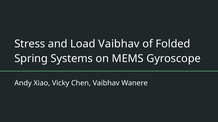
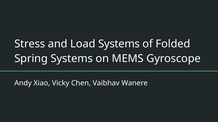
Load Vaibhav: Vaibhav -> Systems
